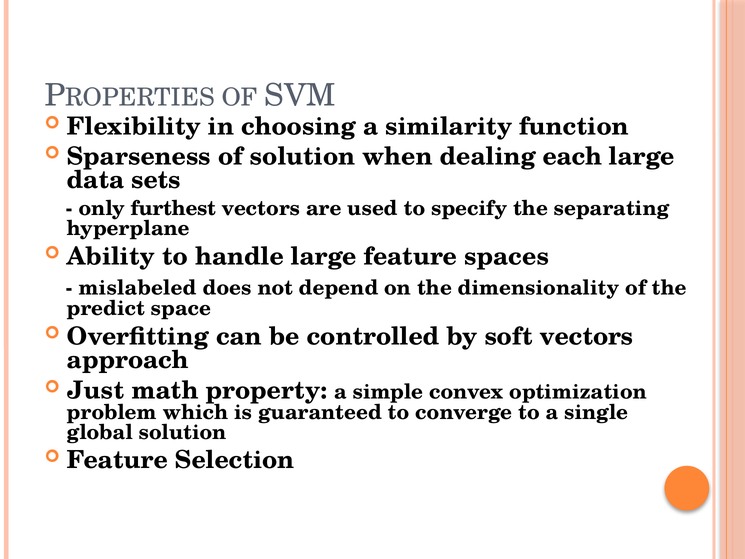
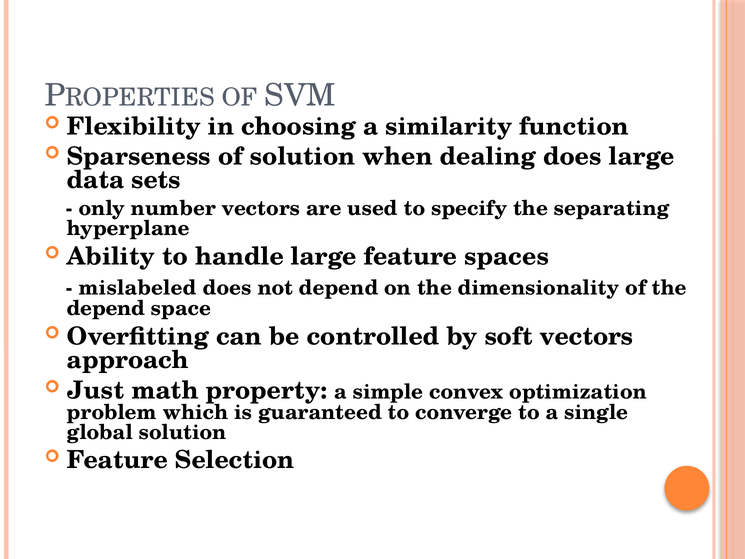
dealing each: each -> does
furthest: furthest -> number
predict at (106, 308): predict -> depend
